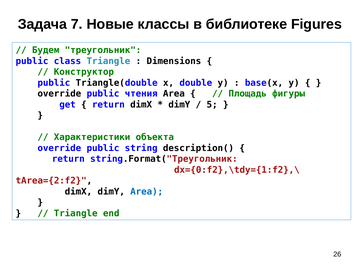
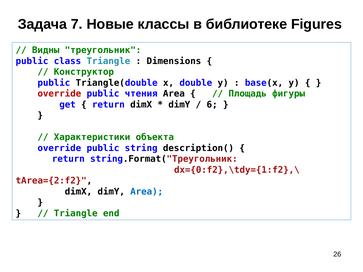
Будем: Будем -> Видны
override at (59, 94) colour: black -> red
5: 5 -> 6
